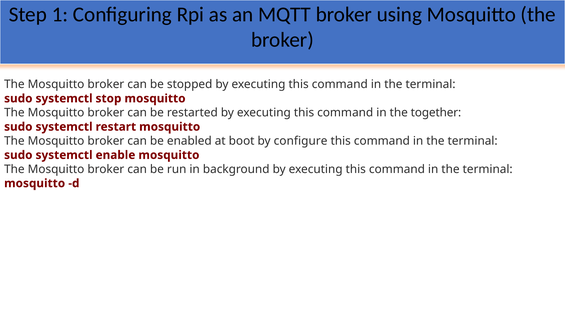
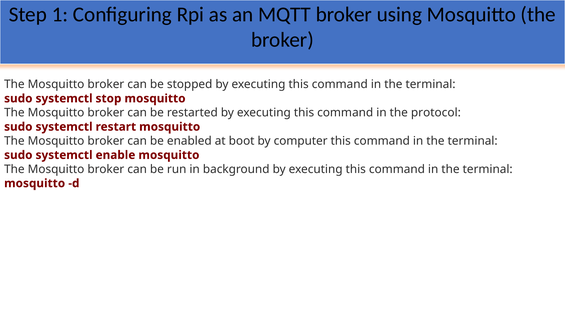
together: together -> protocol
configure: configure -> computer
